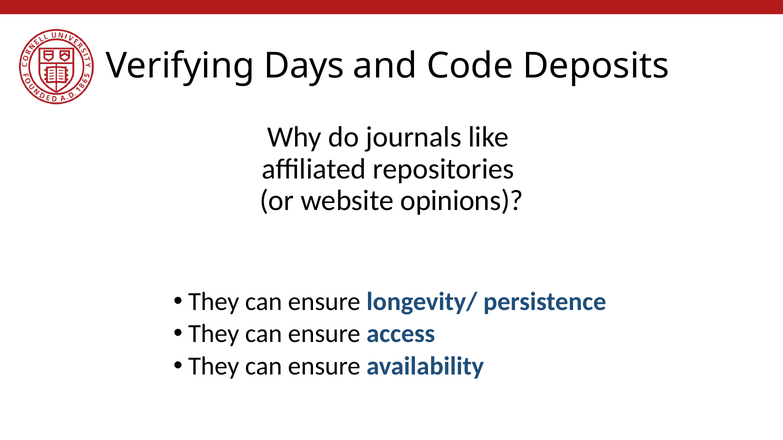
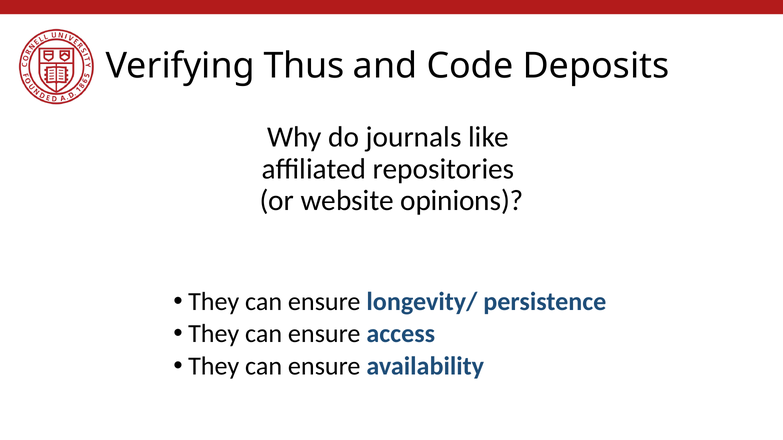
Days: Days -> Thus
